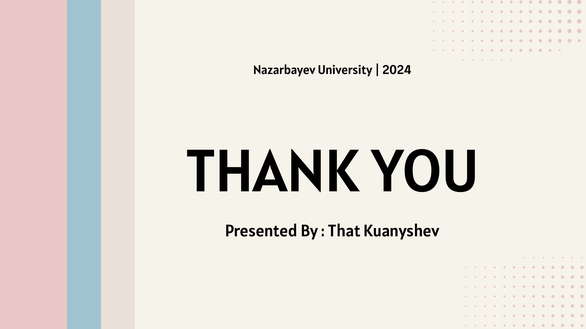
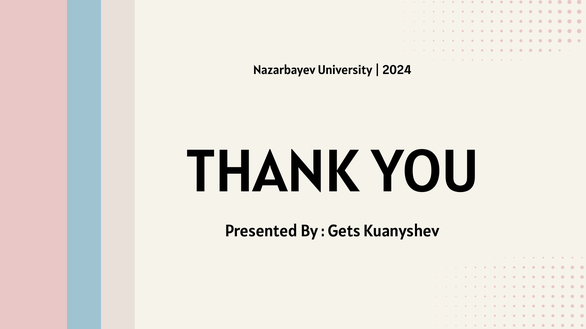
That: That -> Gets
